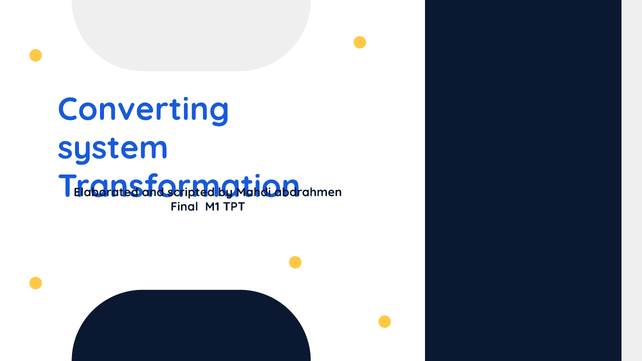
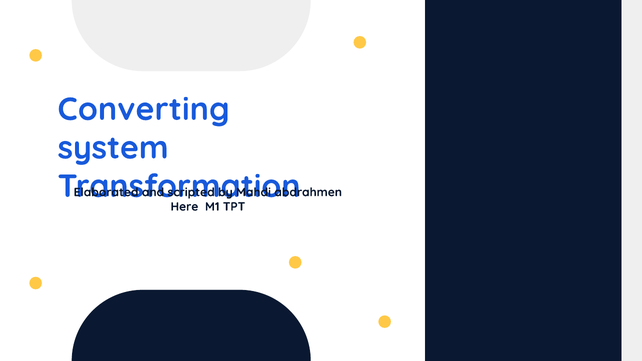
Final: Final -> Here
